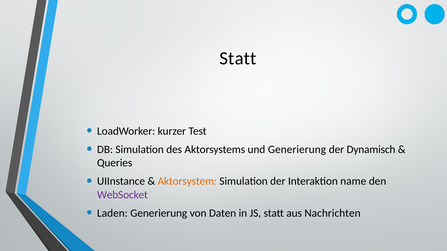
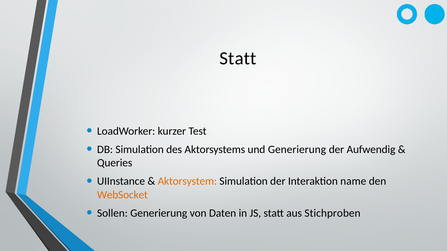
Dynamisch: Dynamisch -> Aufwendig
WebSocket colour: purple -> orange
Laden: Laden -> Sollen
Nachrichten: Nachrichten -> Stichproben
